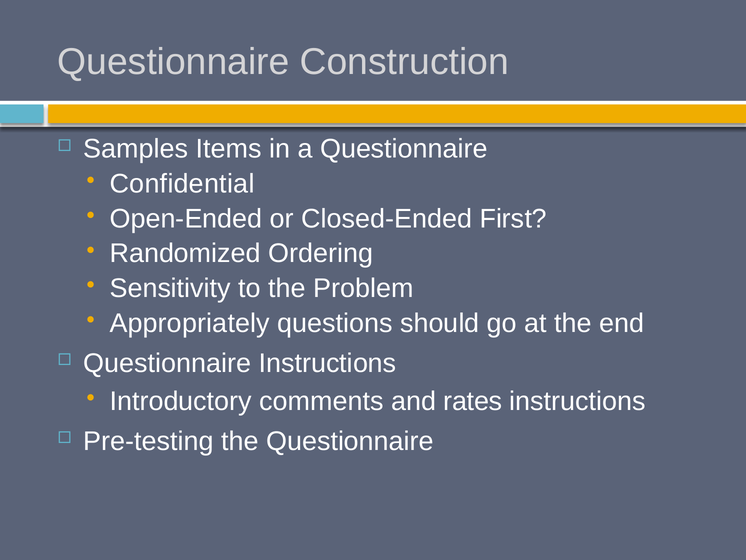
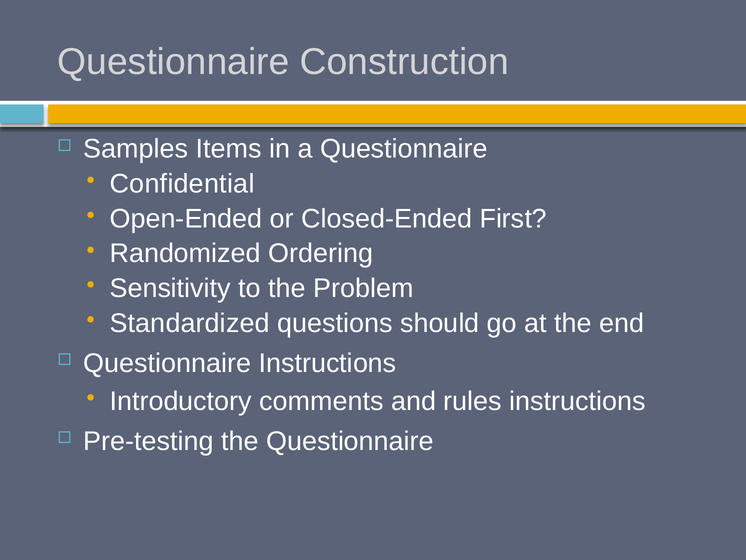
Appropriately: Appropriately -> Standardized
rates: rates -> rules
